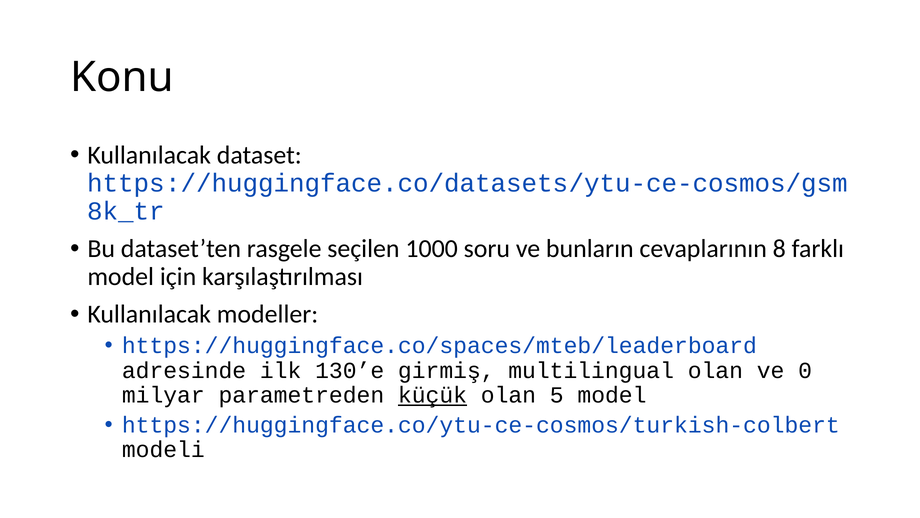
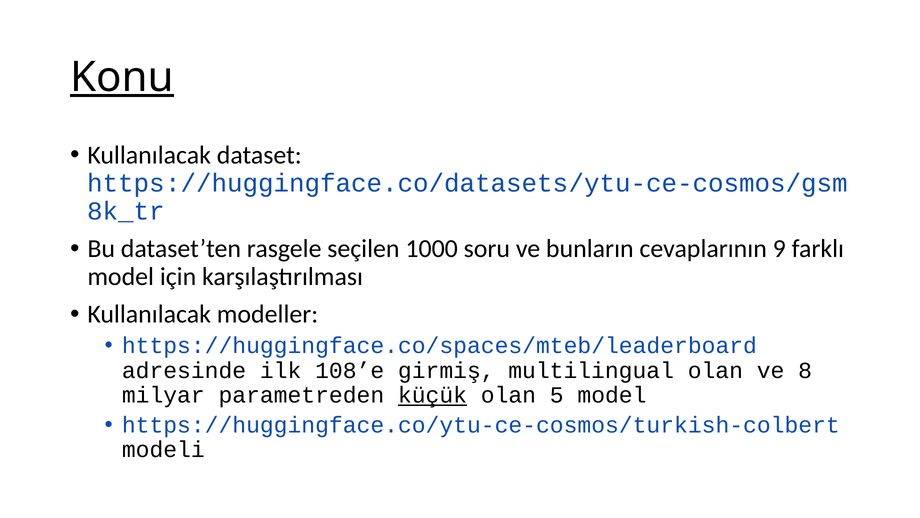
Konu underline: none -> present
8: 8 -> 9
130’e: 130’e -> 108’e
0: 0 -> 8
